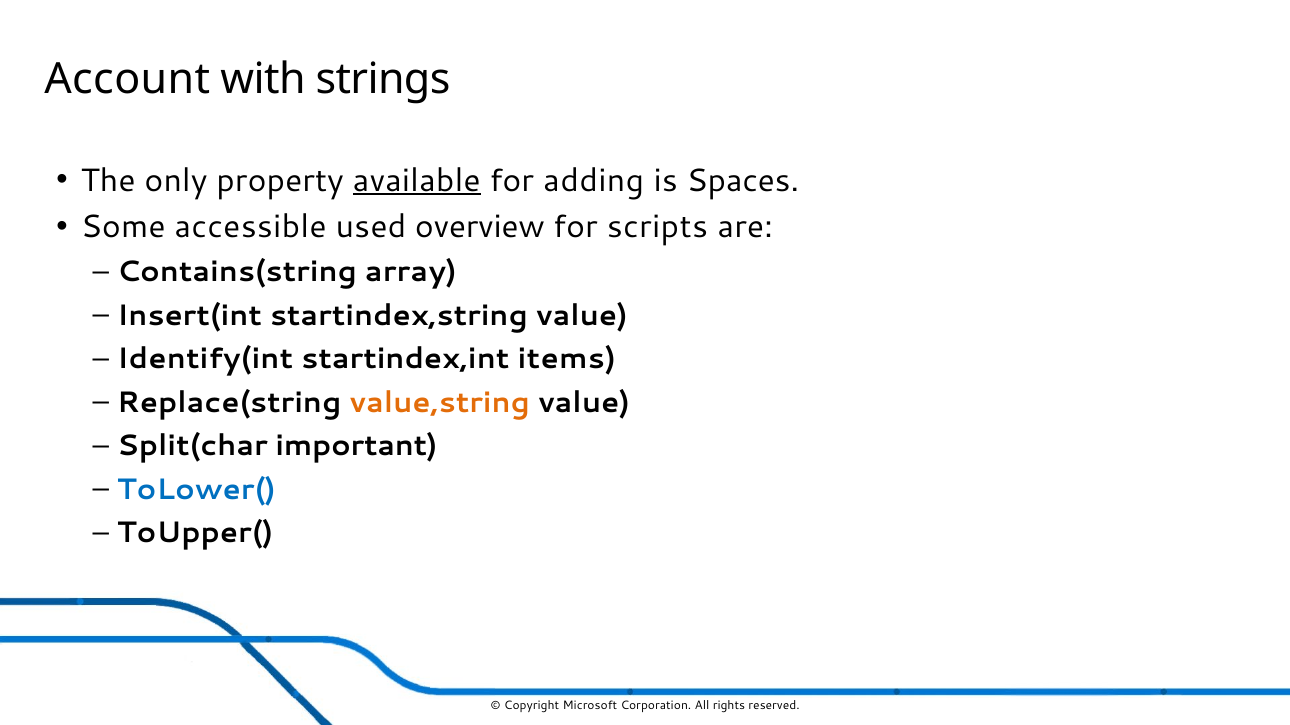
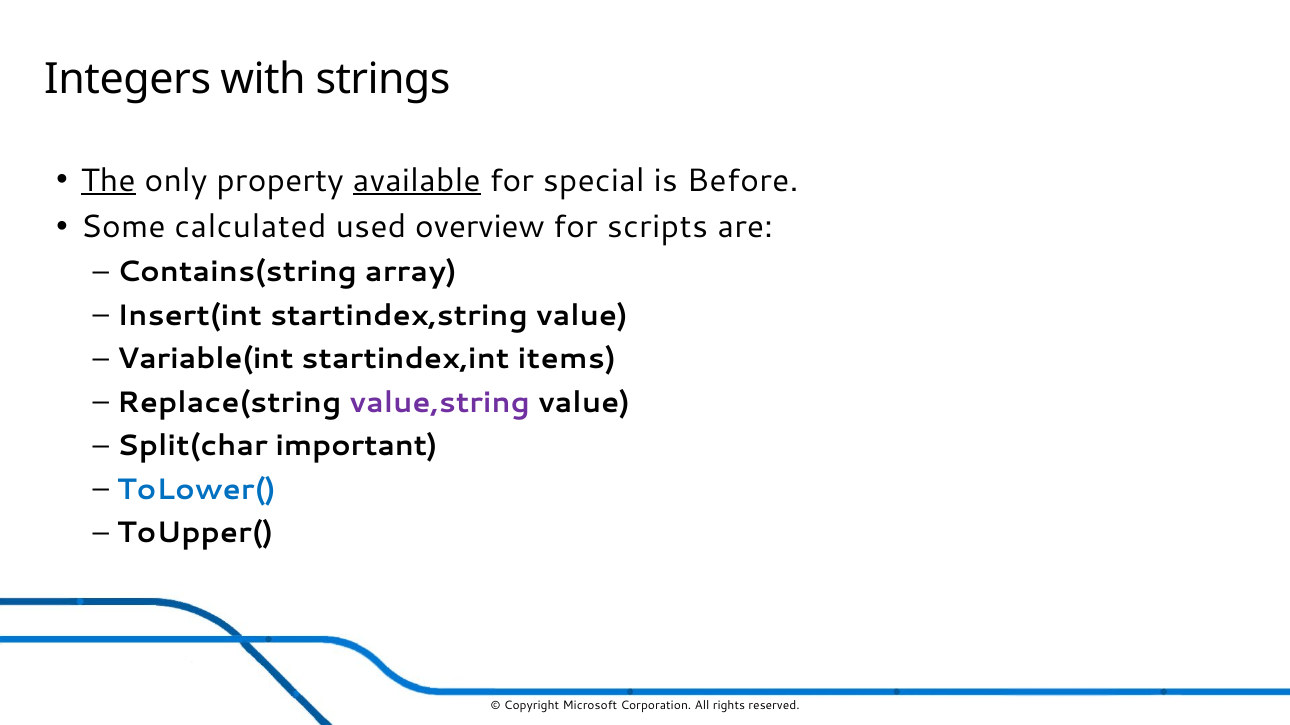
Account: Account -> Integers
The underline: none -> present
adding: adding -> special
Spaces: Spaces -> Before
accessible: accessible -> calculated
Identify(int: Identify(int -> Variable(int
value,string colour: orange -> purple
